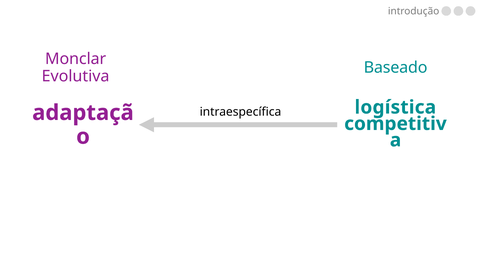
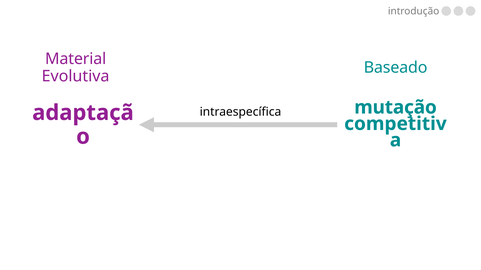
Monclar: Monclar -> Material
logística: logística -> mutação
